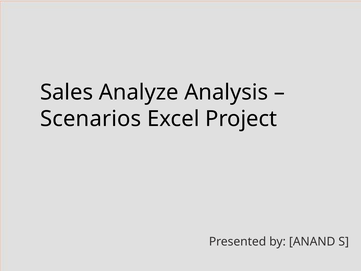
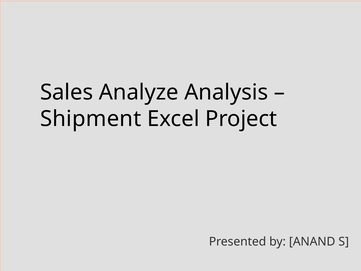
Scenarios: Scenarios -> Shipment
